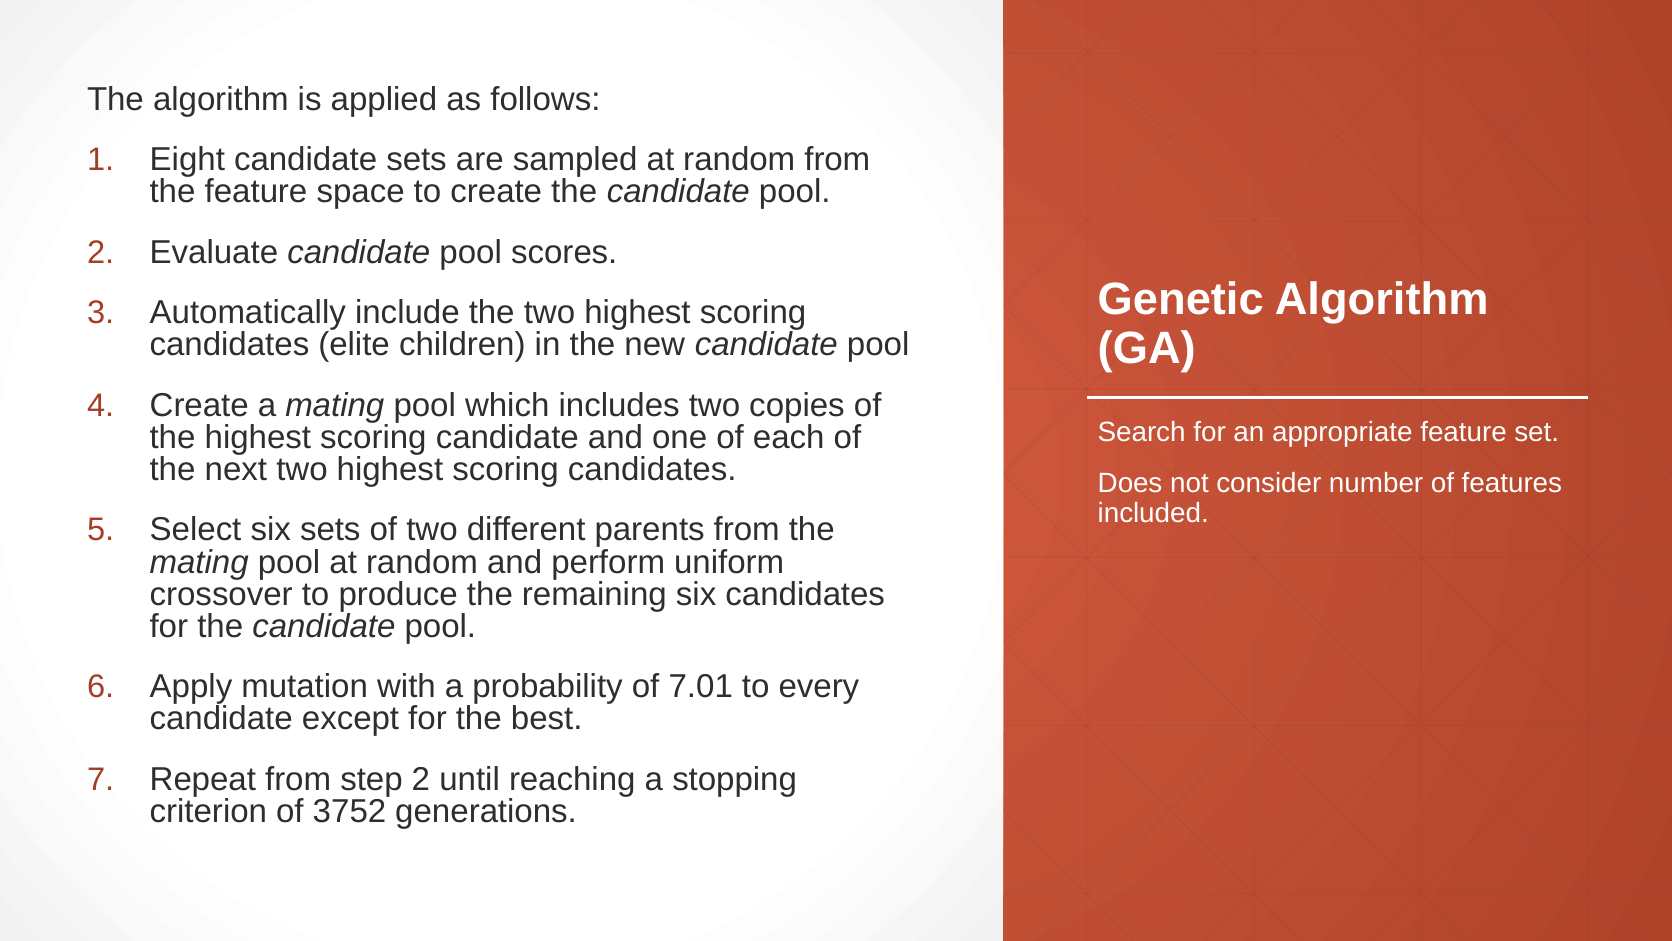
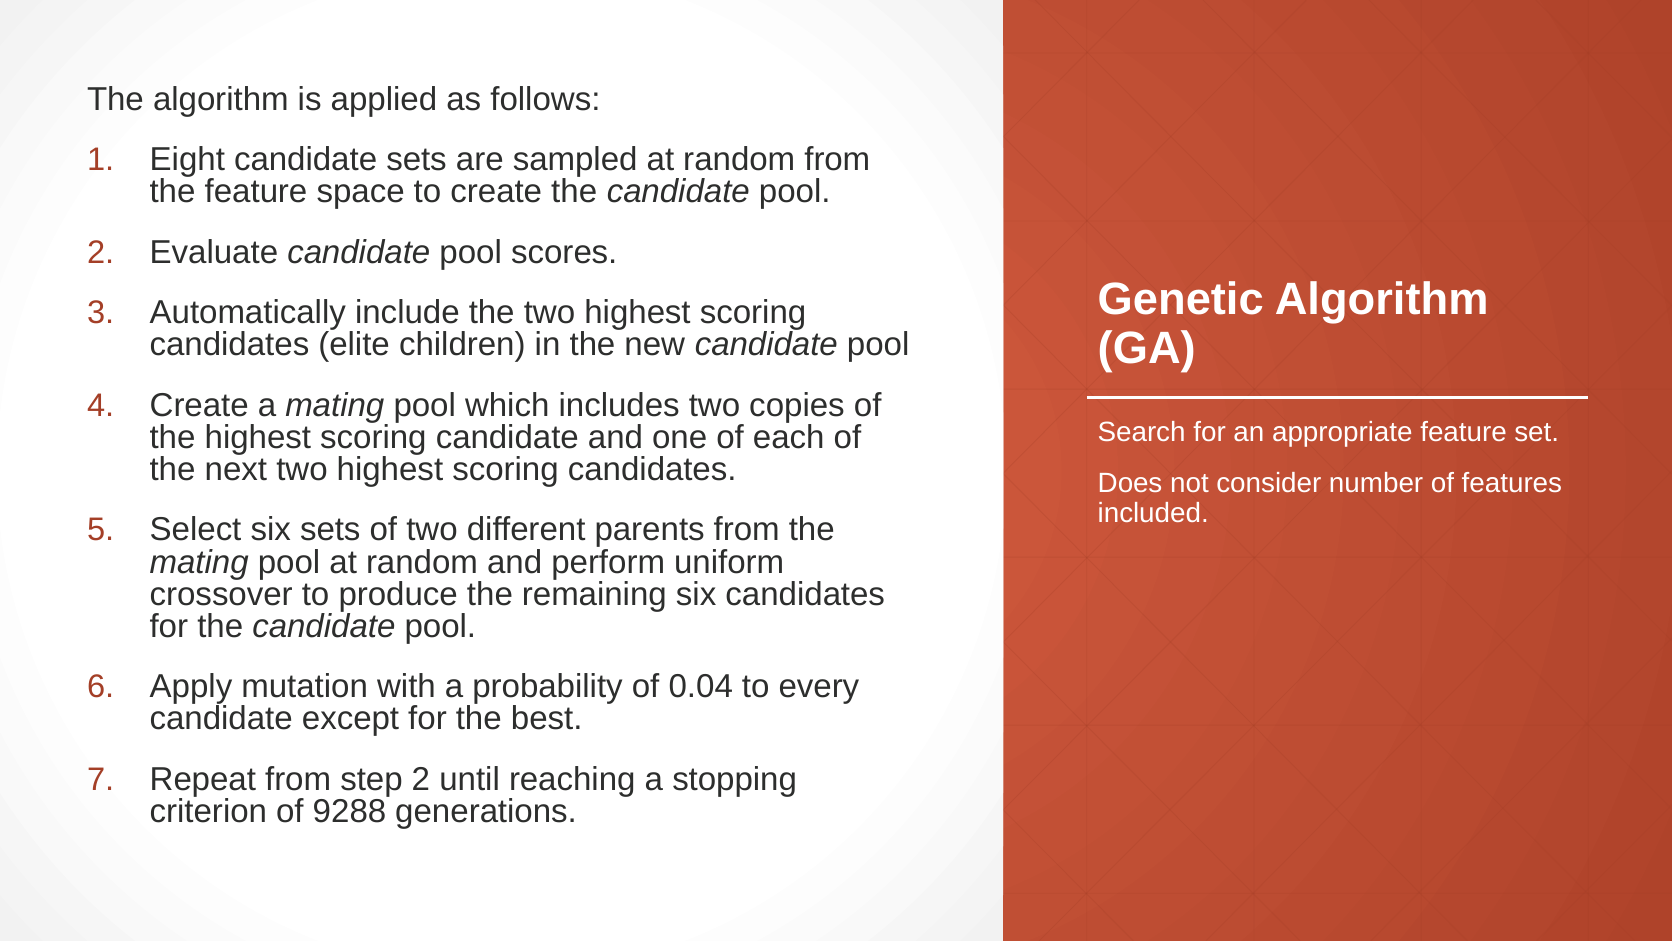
7.01: 7.01 -> 0.04
3752: 3752 -> 9288
